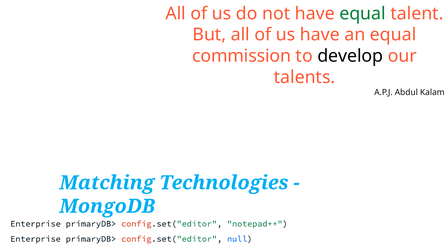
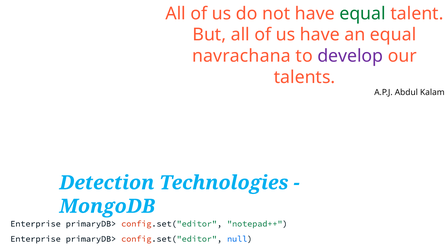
commission: commission -> navrachana
develop colour: black -> purple
Matching: Matching -> Detection
